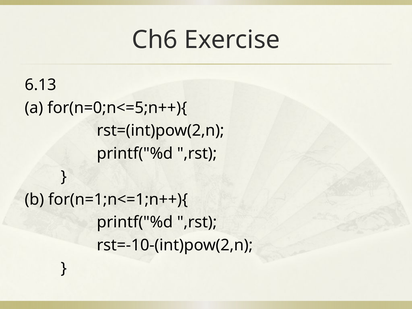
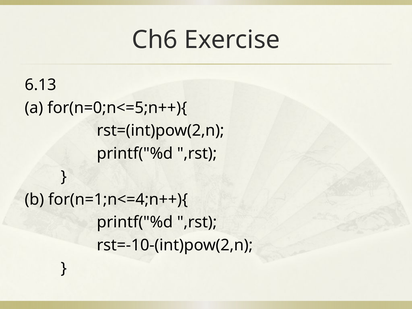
for(n=1;n<=1;n++){: for(n=1;n<=1;n++){ -> for(n=1;n<=4;n++){
